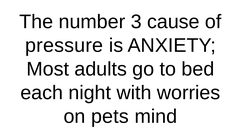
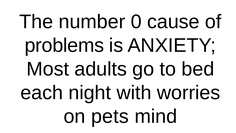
3: 3 -> 0
pressure: pressure -> problems
